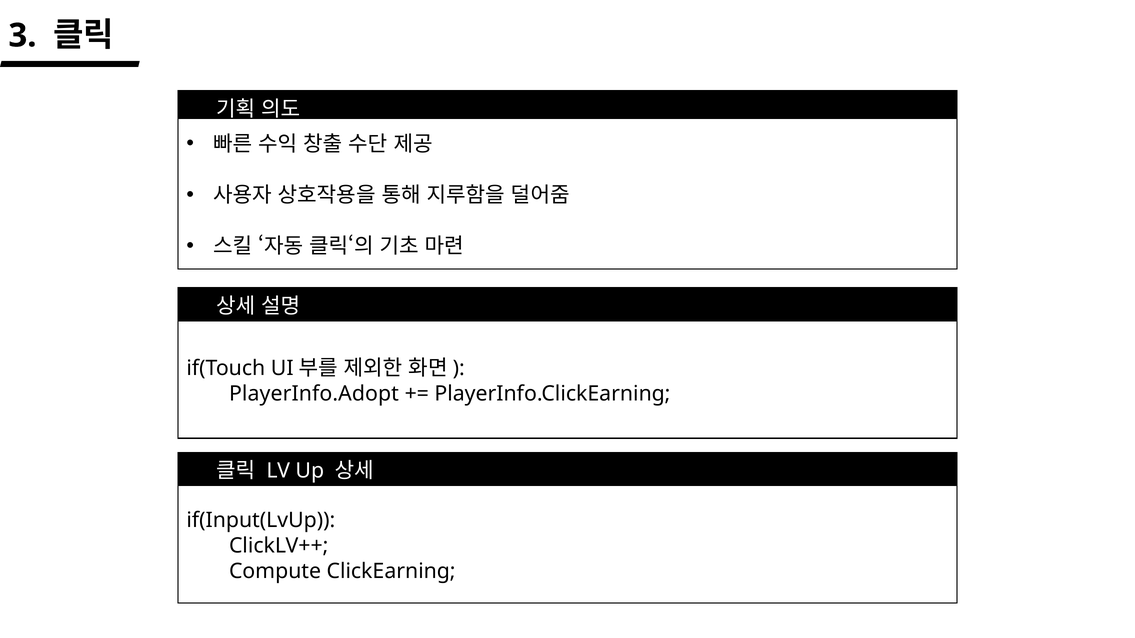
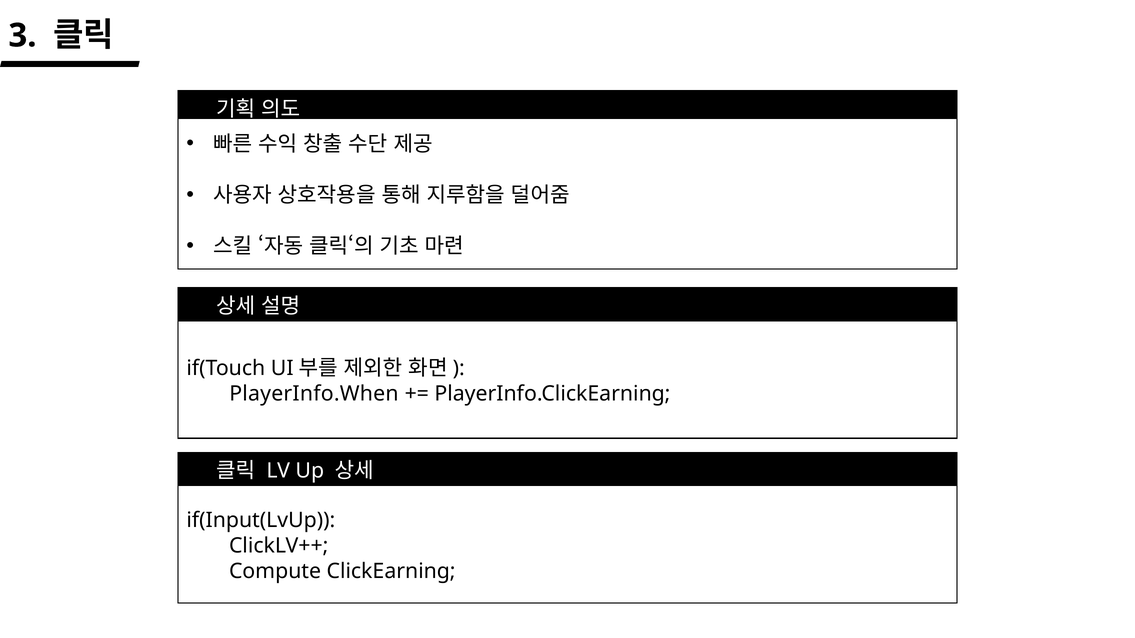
PlayerInfo.Adopt: PlayerInfo.Adopt -> PlayerInfo.When
